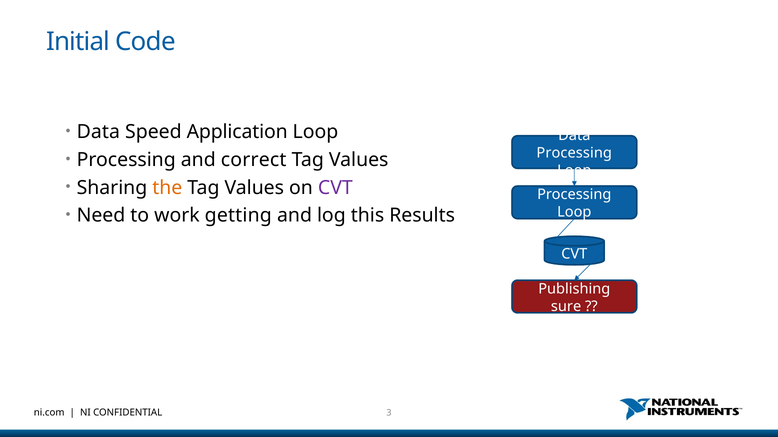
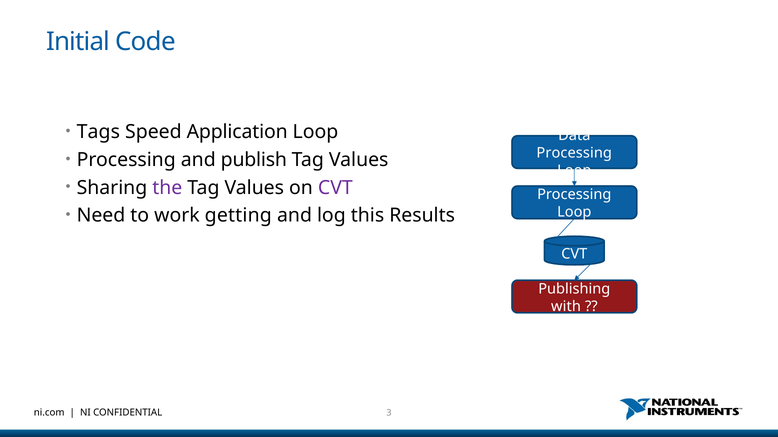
Data at (98, 132): Data -> Tags
correct: correct -> publish
the colour: orange -> purple
sure: sure -> with
